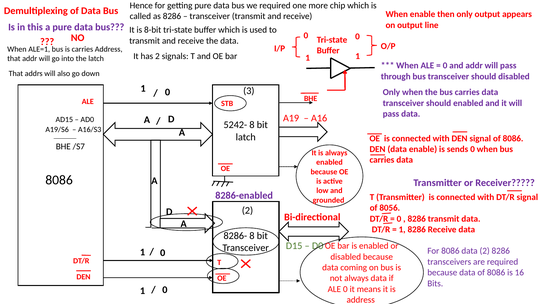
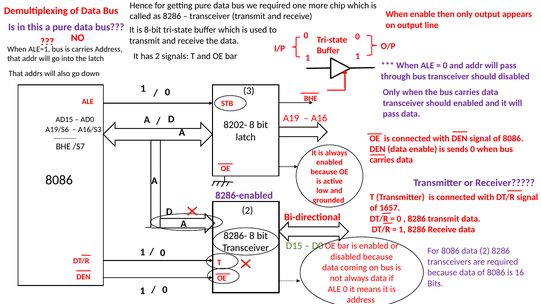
5242-: 5242- -> 8202-
8056: 8056 -> 1657
